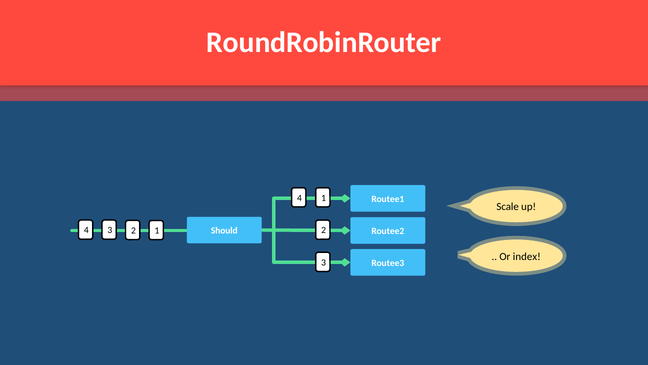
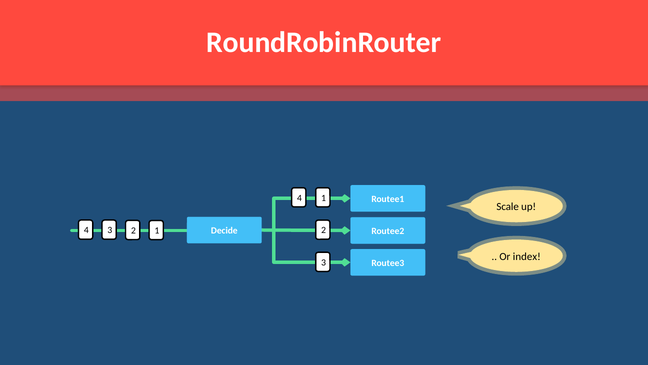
Should: Should -> Decide
